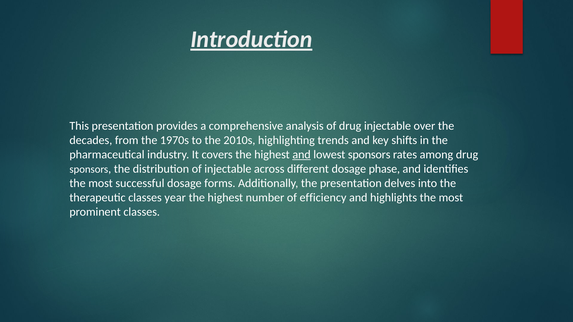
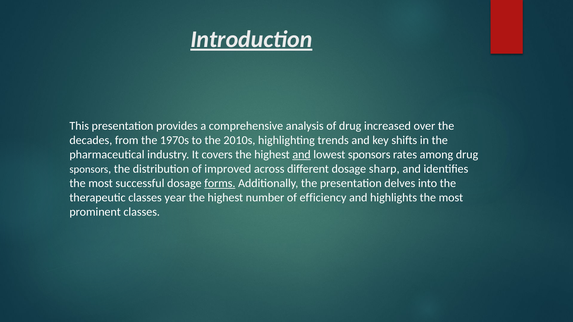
drug injectable: injectable -> increased
of injectable: injectable -> improved
phase: phase -> sharp
forms underline: none -> present
